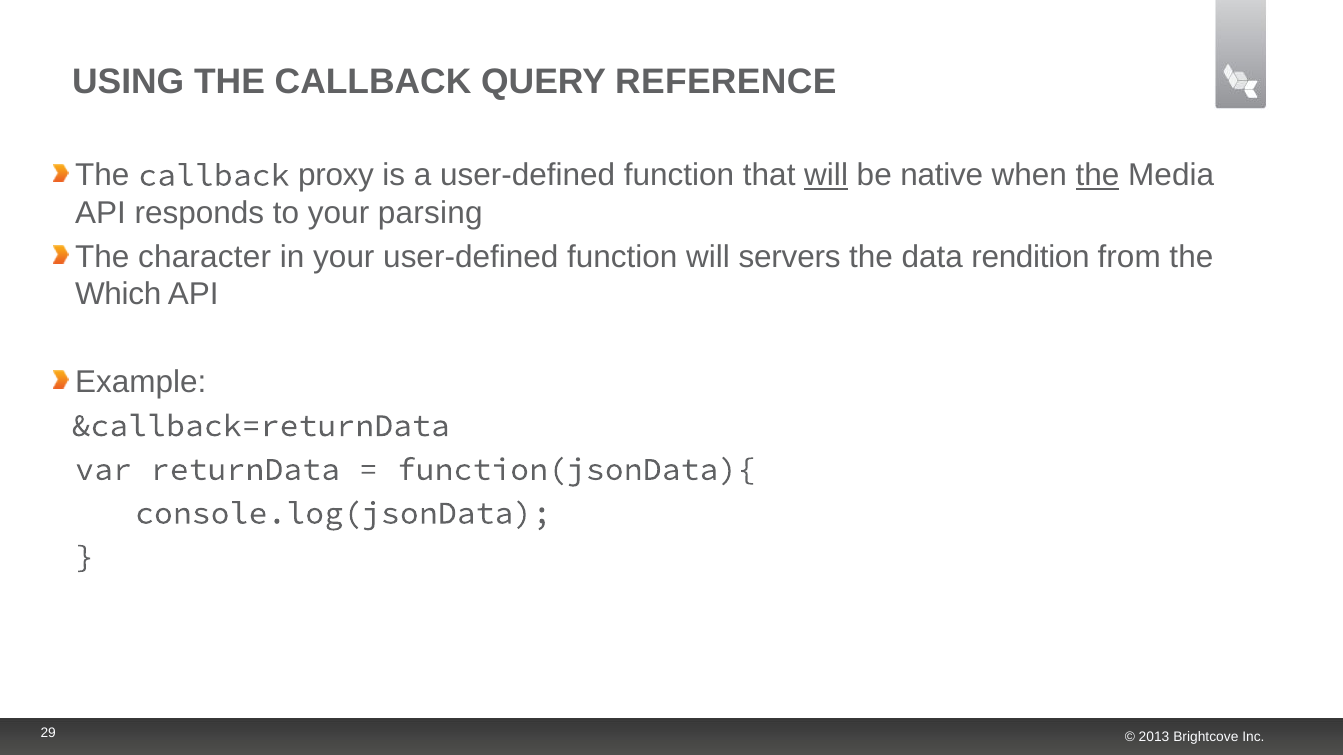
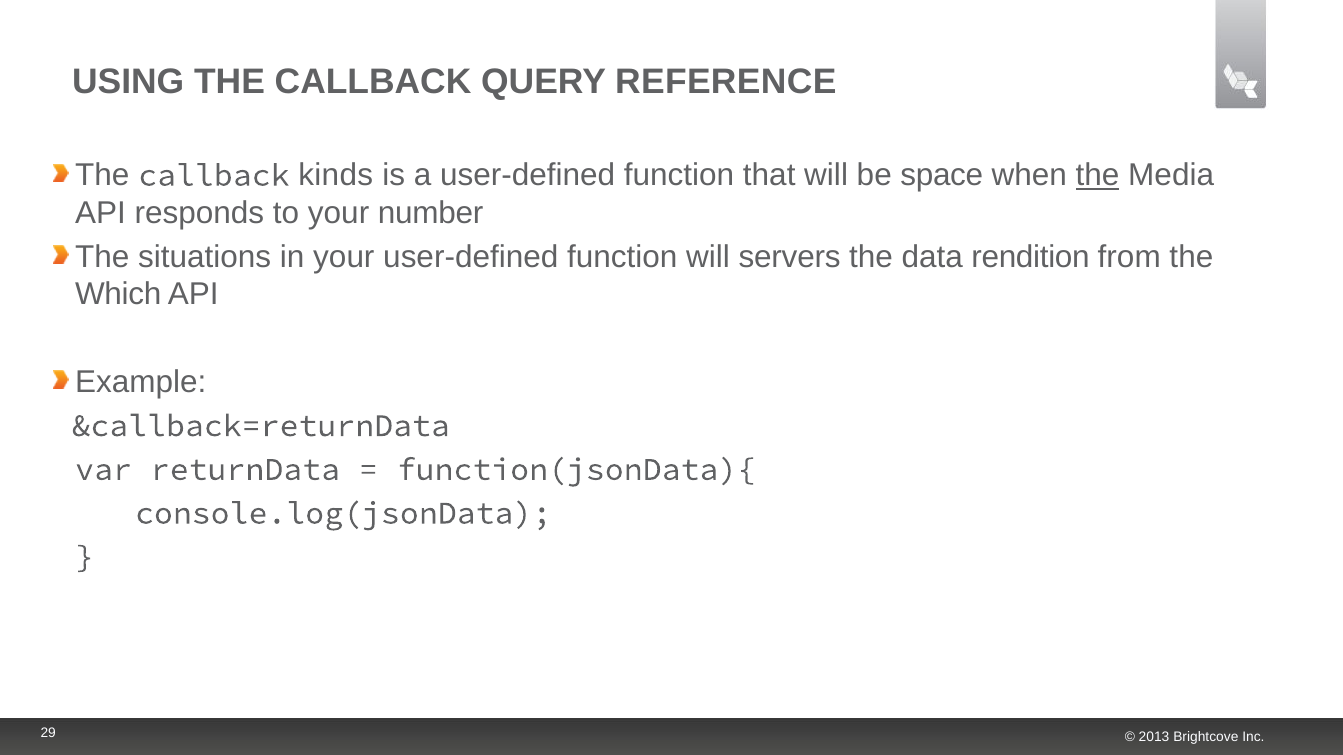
proxy: proxy -> kinds
will at (826, 175) underline: present -> none
native: native -> space
parsing: parsing -> number
character: character -> situations
